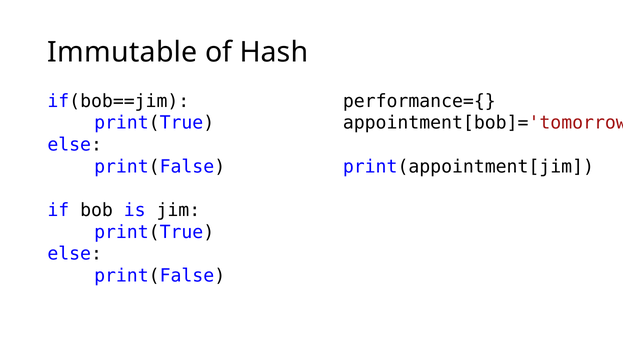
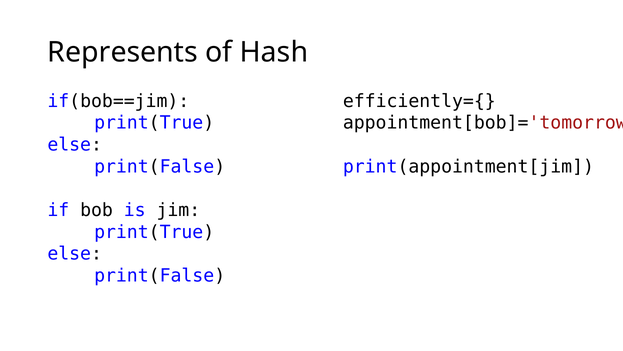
Immutable: Immutable -> Represents
performance={: performance={ -> efficiently={
